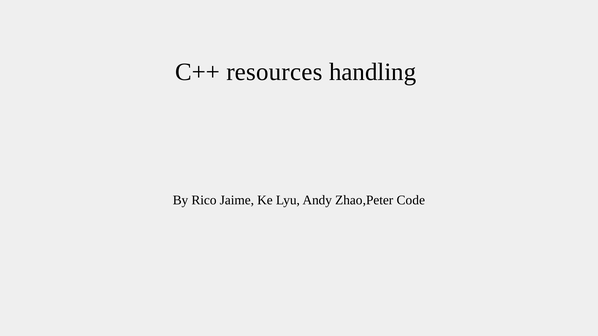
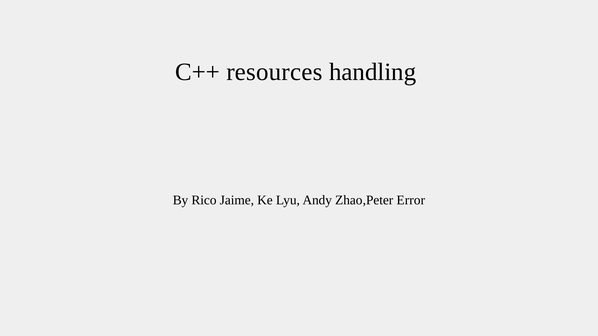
Code: Code -> Error
